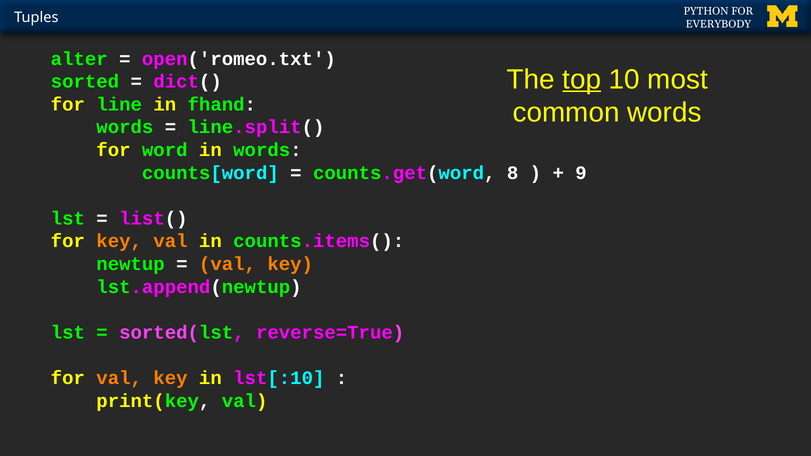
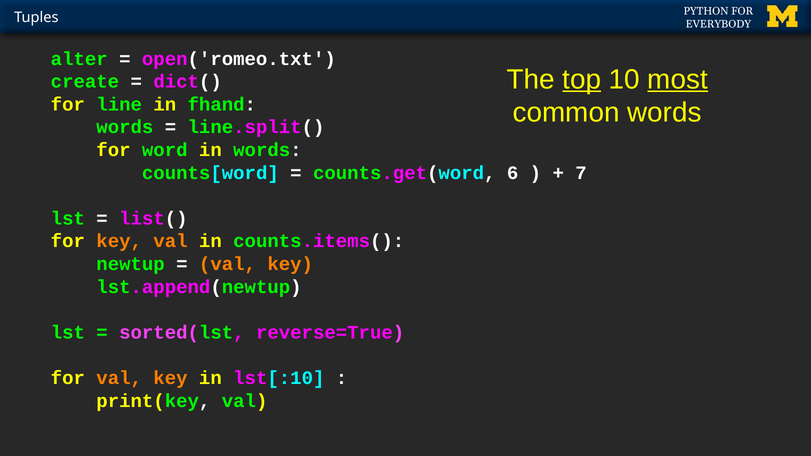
most underline: none -> present
sorted: sorted -> create
8: 8 -> 6
9: 9 -> 7
